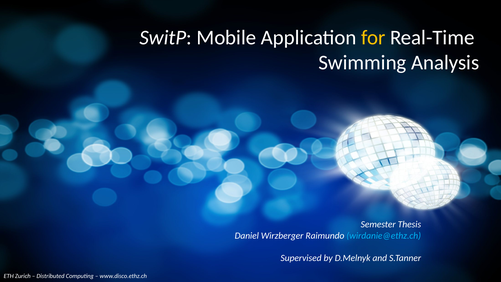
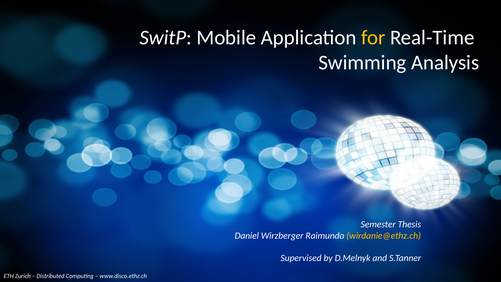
wirdanie@ethz.ch colour: light blue -> yellow
